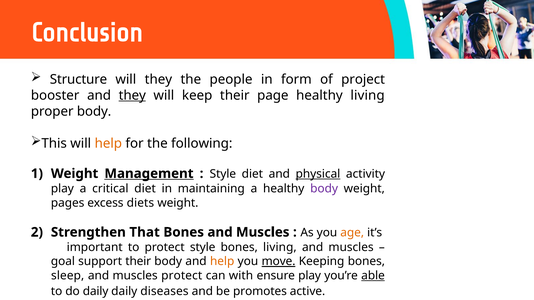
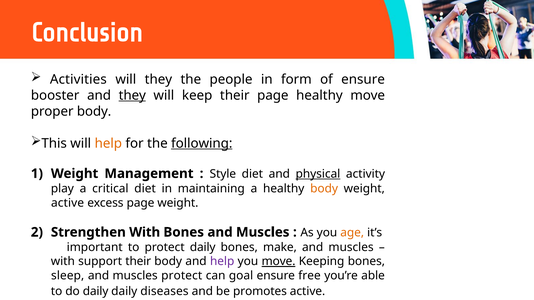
Structure: Structure -> Activities
of project: project -> ensure
healthy living: living -> move
following underline: none -> present
Management underline: present -> none
body at (324, 189) colour: purple -> orange
pages at (68, 203): pages -> active
excess diets: diets -> page
Strengthen That: That -> With
protect style: style -> daily
bones living: living -> make
goal at (63, 262): goal -> with
help at (222, 262) colour: orange -> purple
with: with -> goal
ensure play: play -> free
able underline: present -> none
